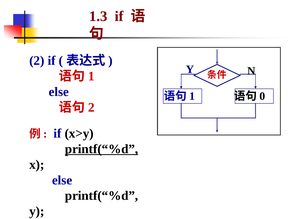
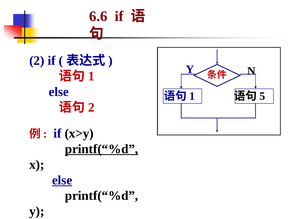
1.3: 1.3 -> 6.6
0: 0 -> 5
else at (62, 180) underline: none -> present
